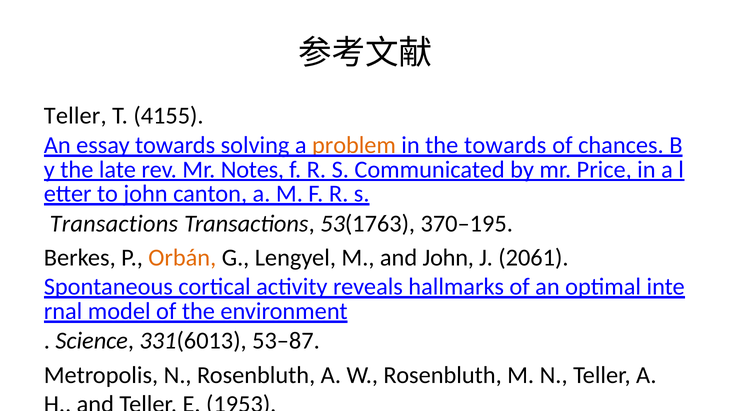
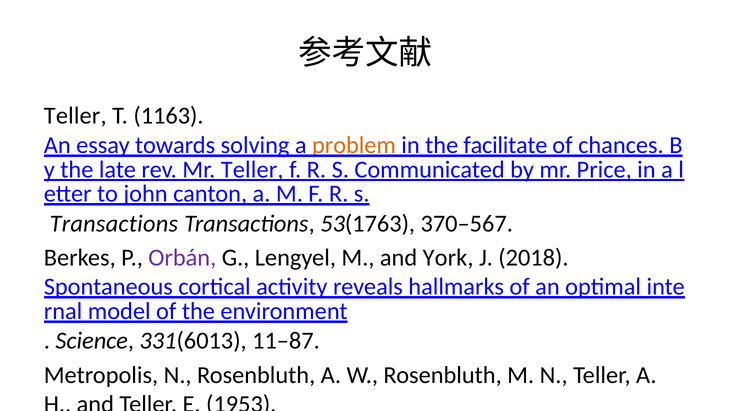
4155: 4155 -> 1163
the towards: towards -> facilitate
Mr Notes: Notes -> Teller
370–195: 370–195 -> 370–567
Orbán colour: orange -> purple
and John: John -> York
2061: 2061 -> 2018
53–87: 53–87 -> 11–87
